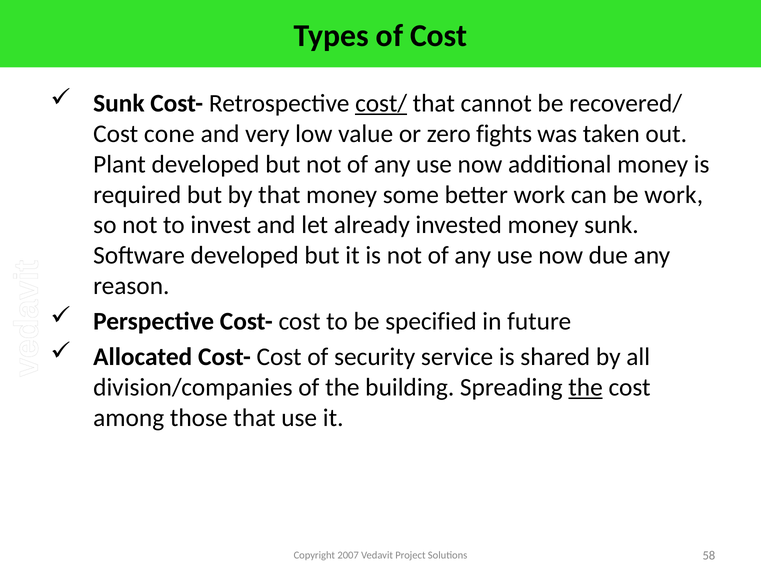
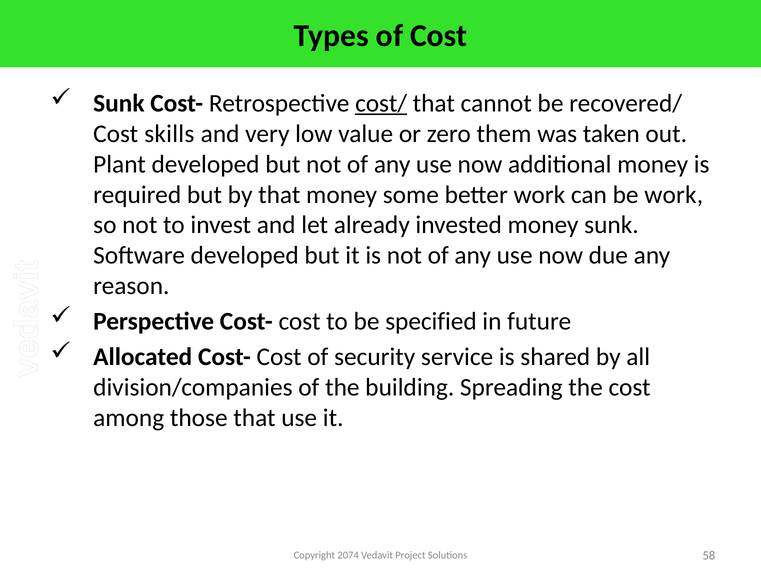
cone: cone -> skills
fights: fights -> them
the at (586, 387) underline: present -> none
2007: 2007 -> 2074
